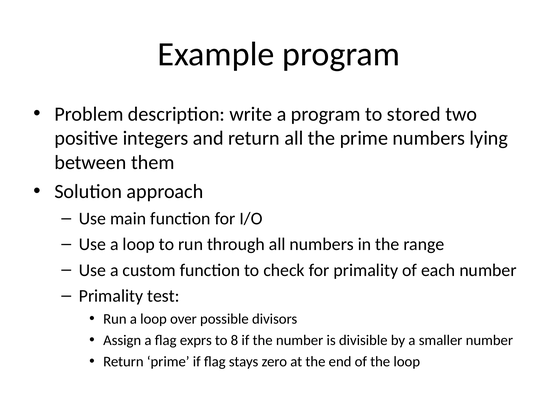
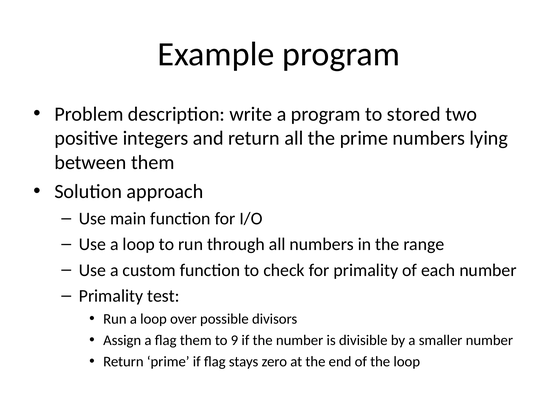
flag exprs: exprs -> them
8: 8 -> 9
